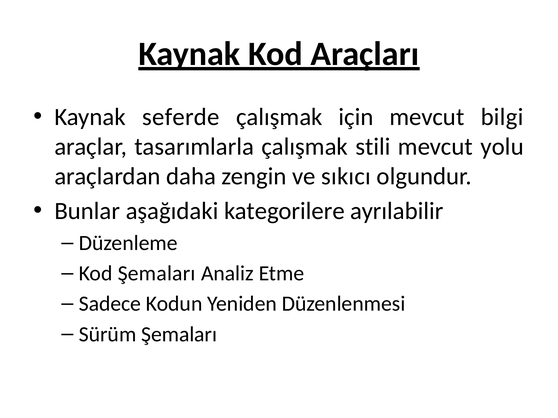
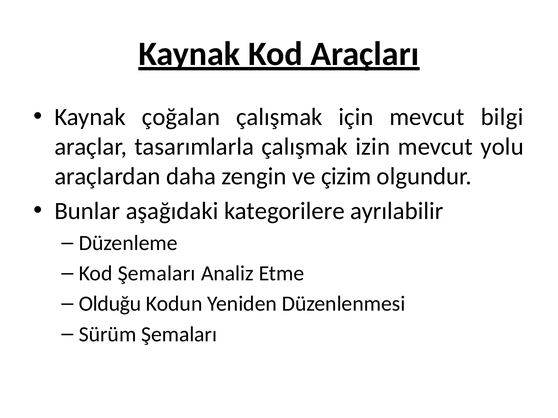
seferde: seferde -> çoğalan
stili: stili -> izin
sıkıcı: sıkıcı -> çizim
Sadece: Sadece -> Olduğu
